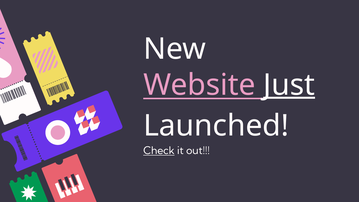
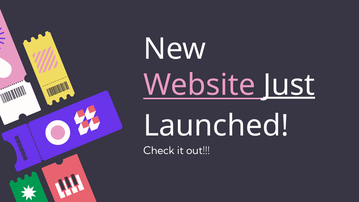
Check underline: present -> none
